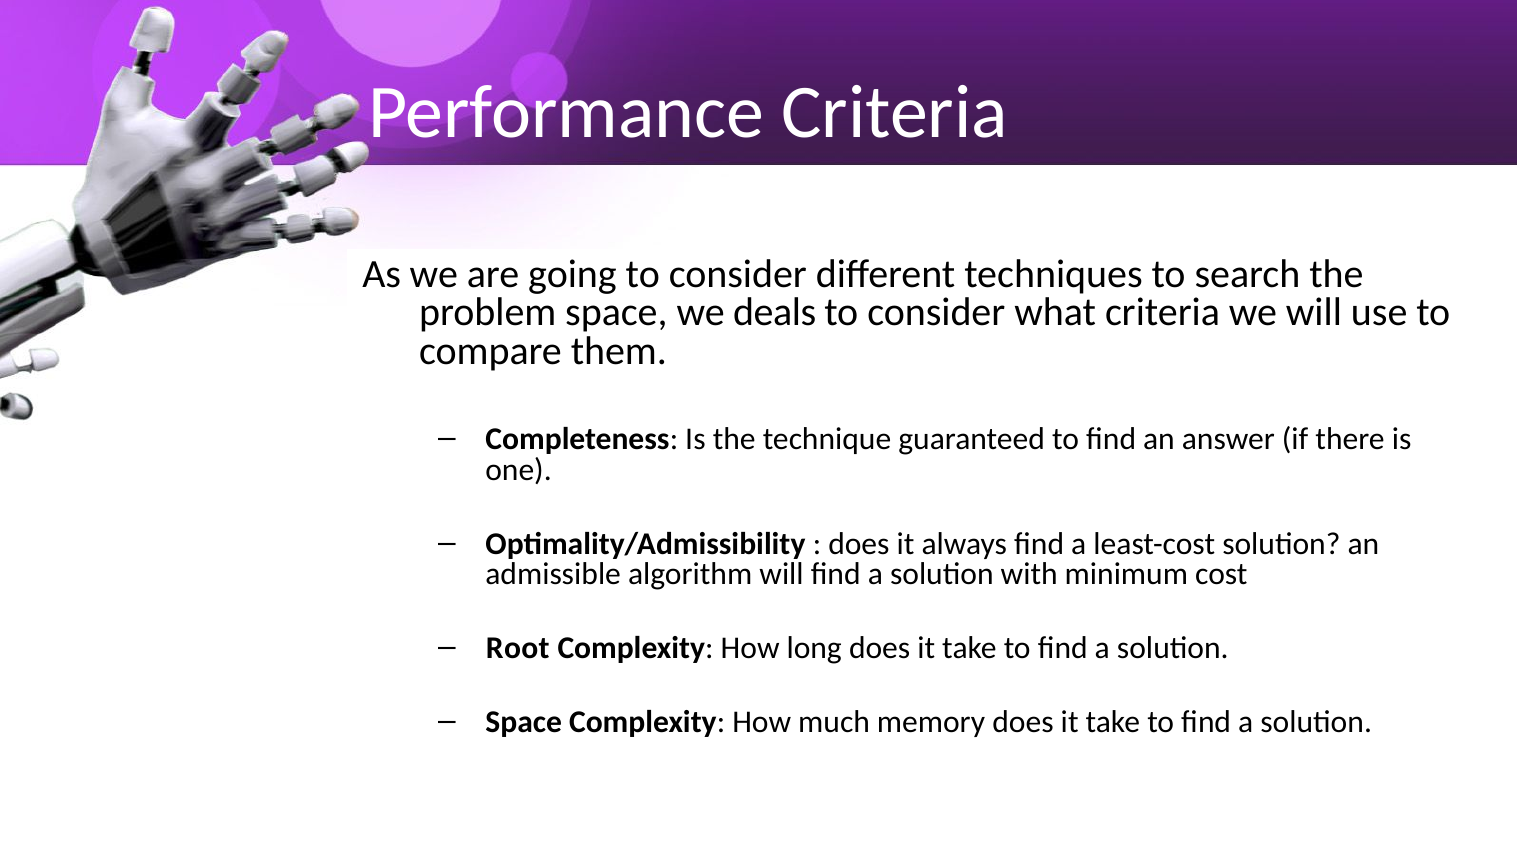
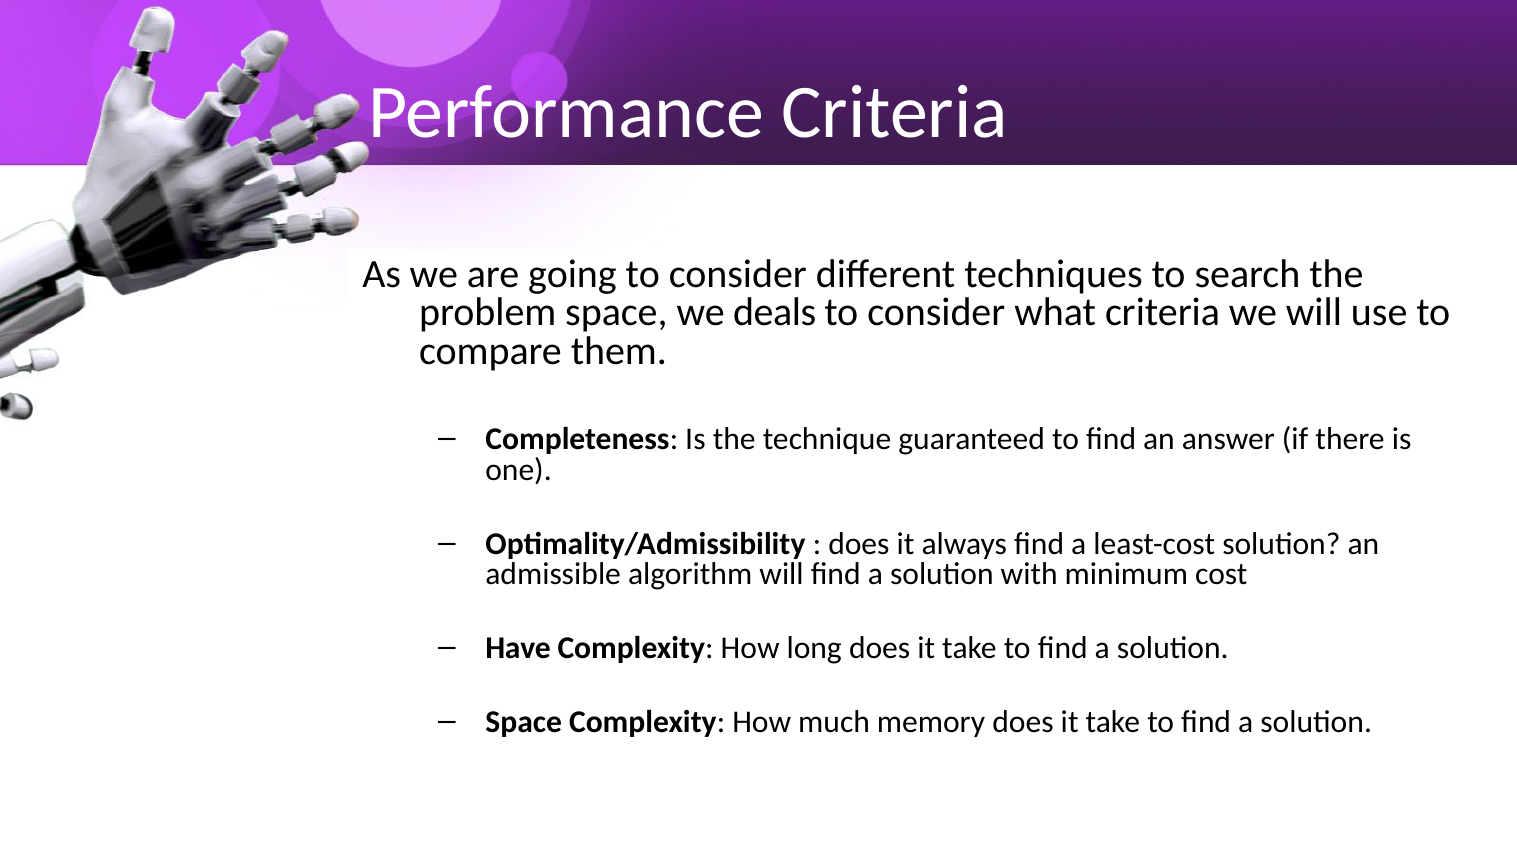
Root: Root -> Have
